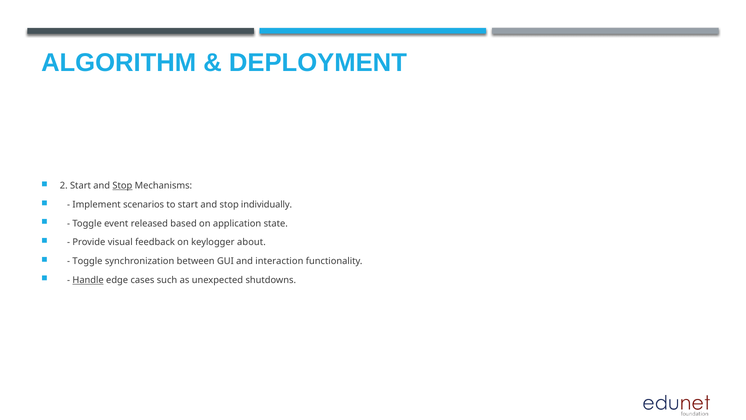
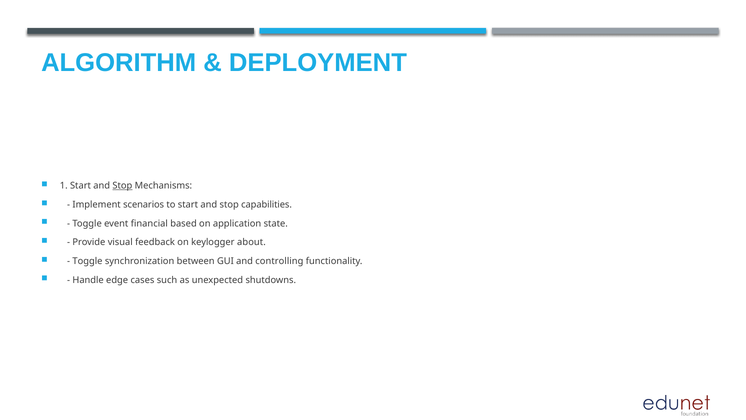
2: 2 -> 1
individually: individually -> capabilities
released: released -> financial
interaction: interaction -> controlling
Handle underline: present -> none
